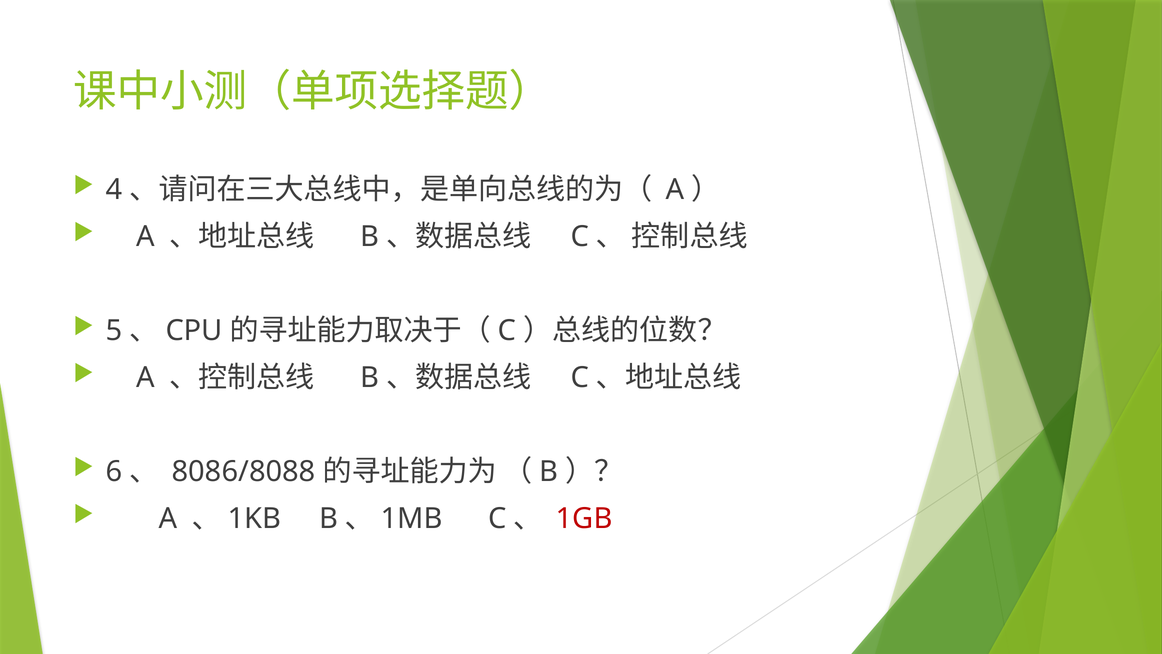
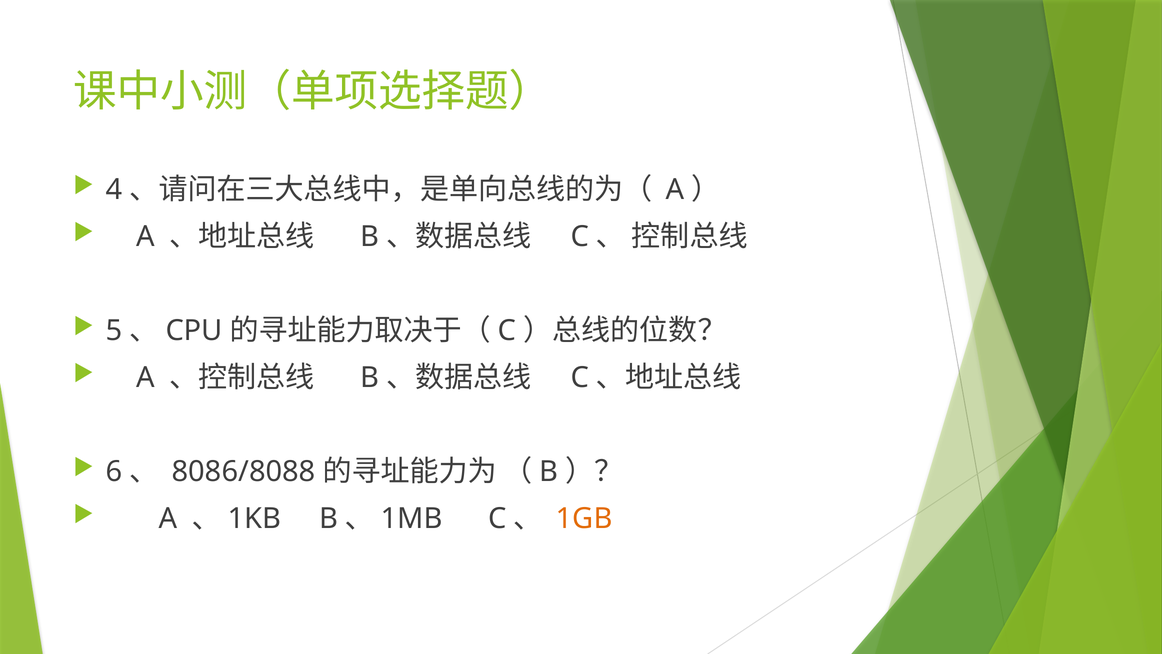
1GB colour: red -> orange
